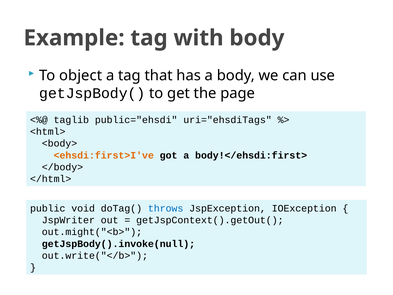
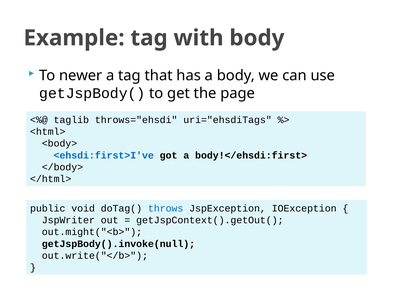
object: object -> newer
public="ehsdi: public="ehsdi -> throws="ehsdi
<ehsdi:first>I've colour: orange -> blue
